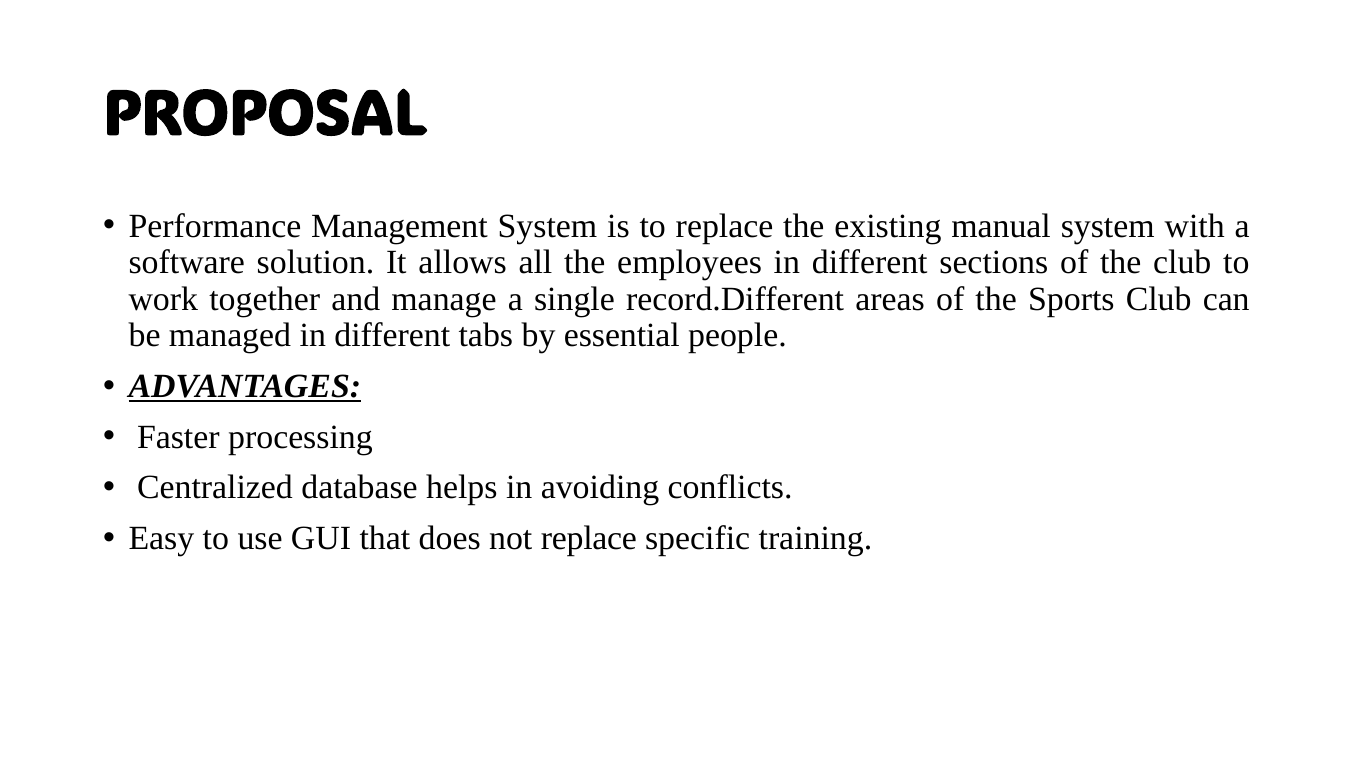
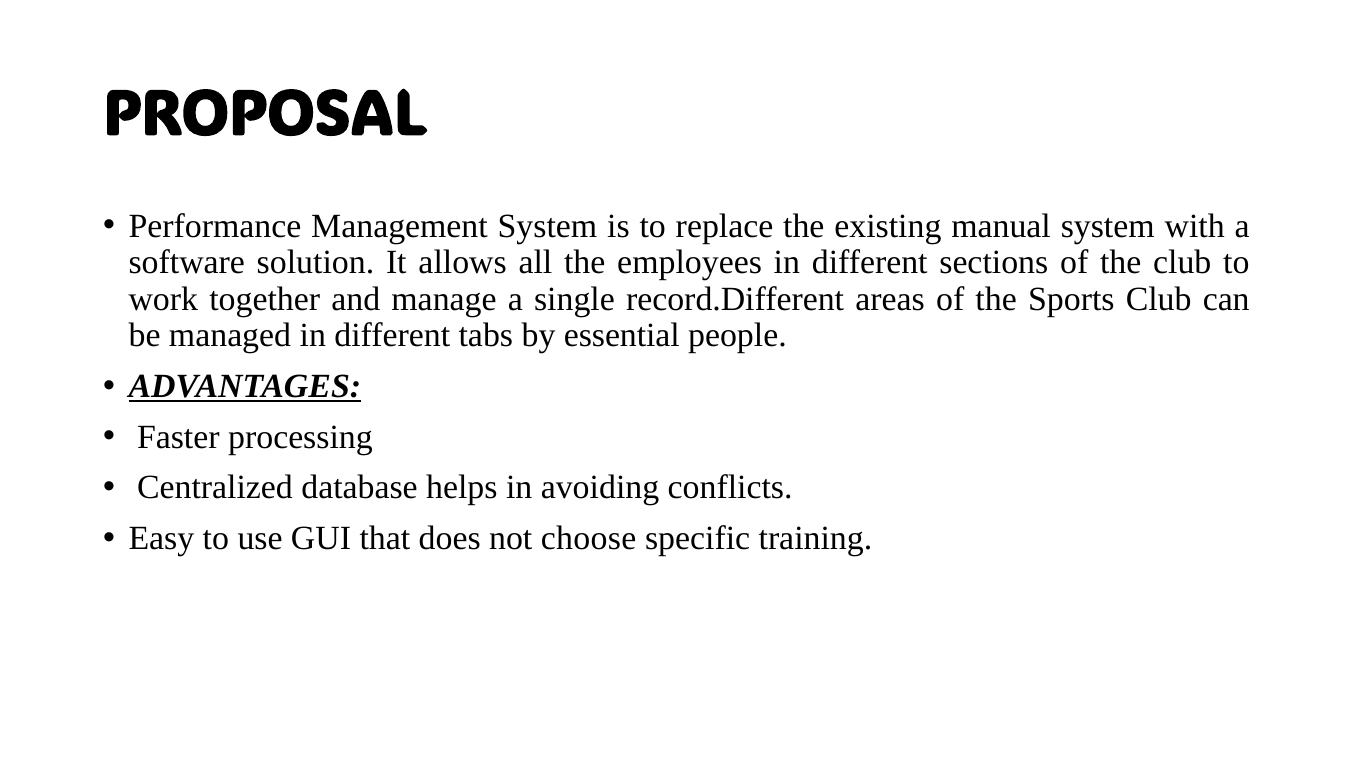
not replace: replace -> choose
